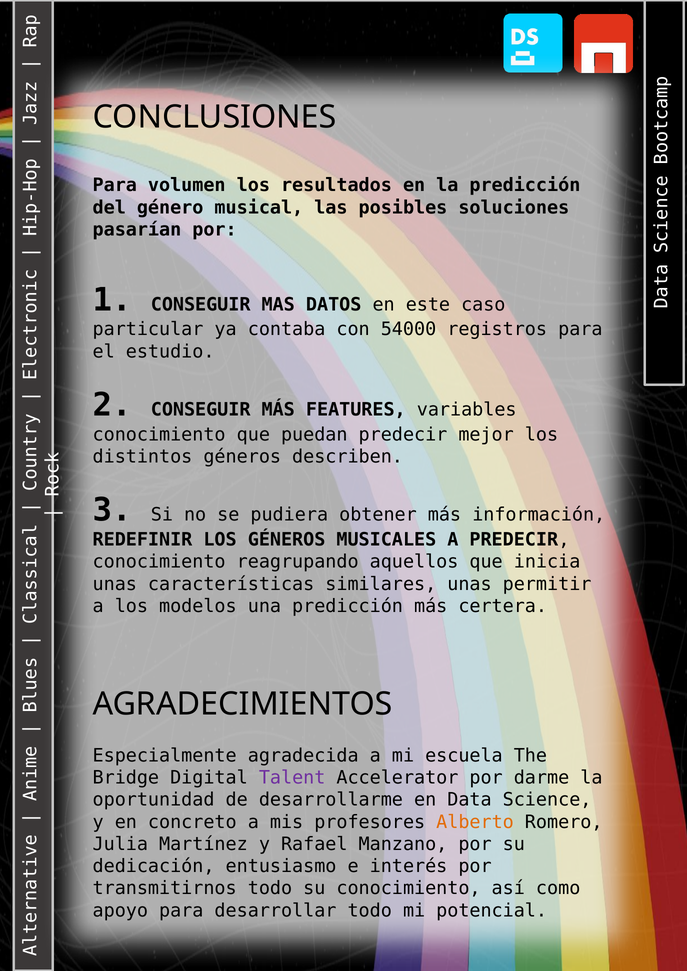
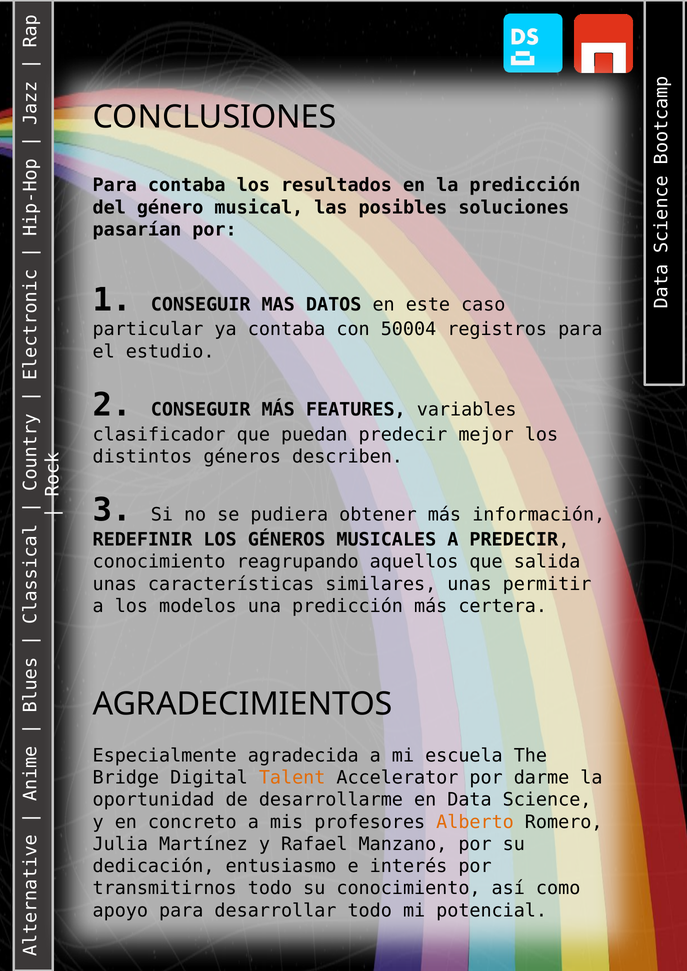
Para volumen: volumen -> contaba
54000: 54000 -> 50004
conocimiento at (159, 435): conocimiento -> clasificador
inicia: inicia -> salida
Talent colour: purple -> orange
